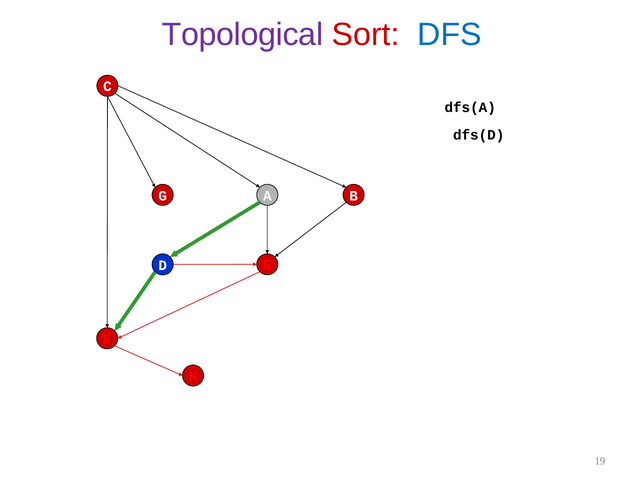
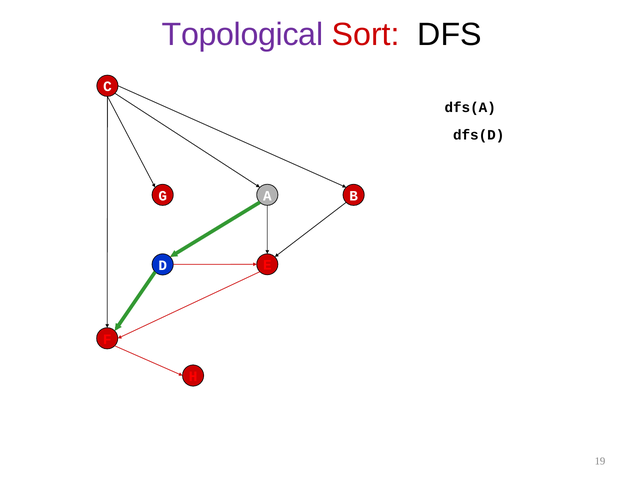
DFS colour: blue -> black
